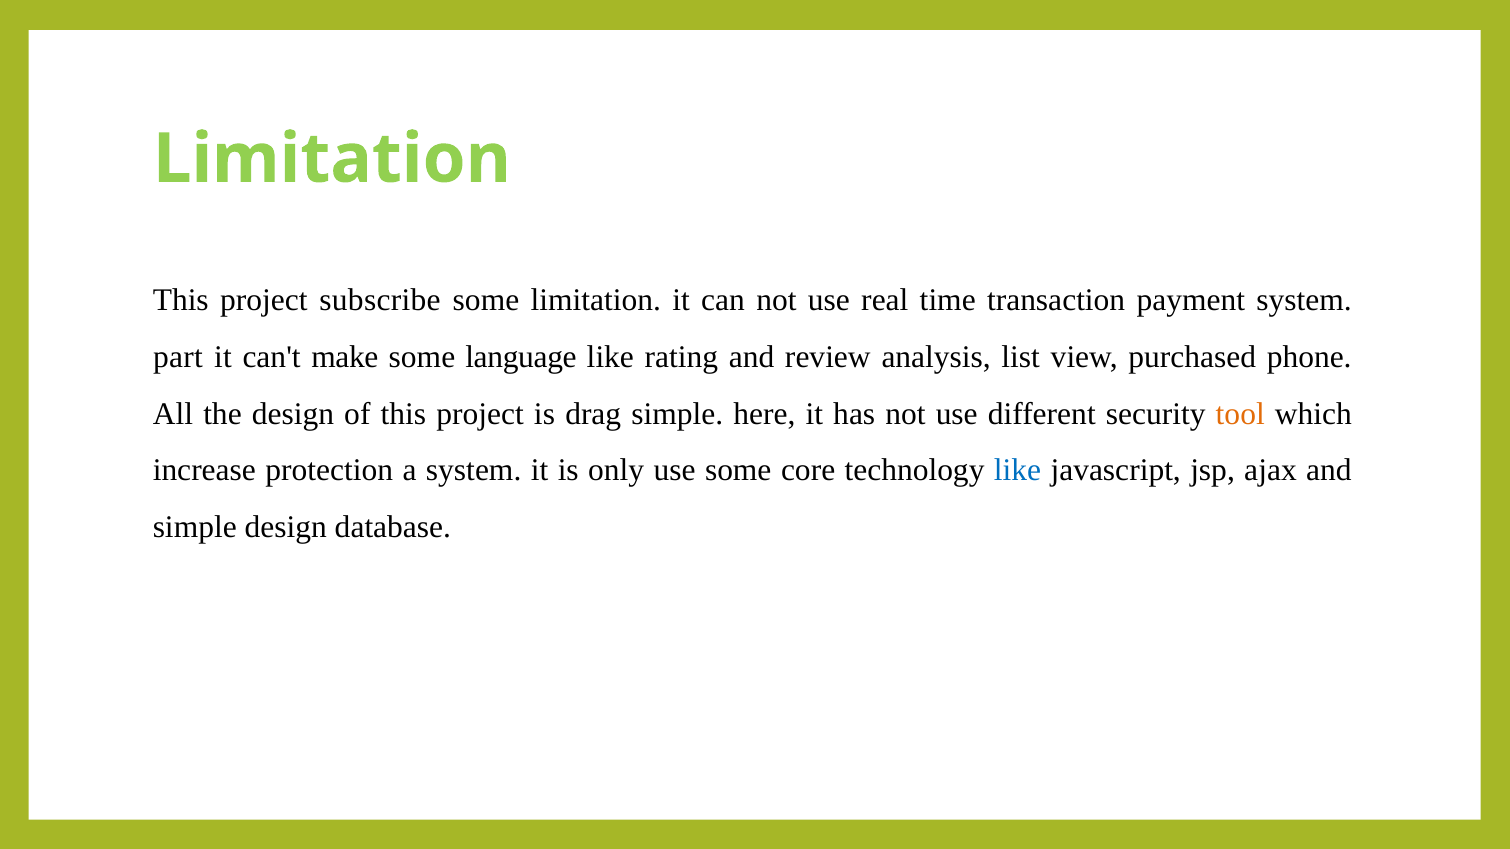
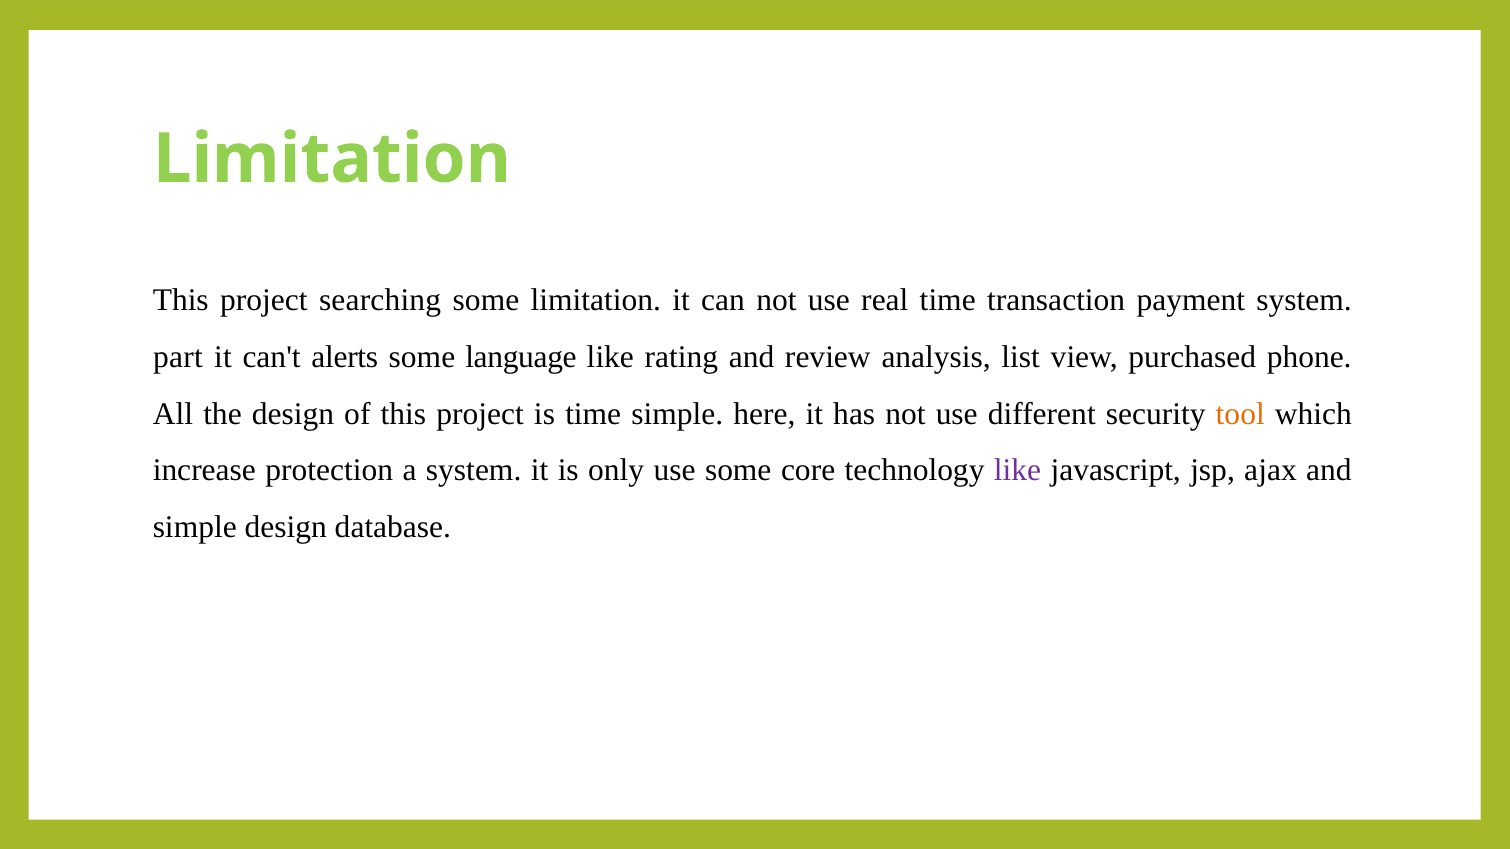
subscribe: subscribe -> searching
make: make -> alerts
is drag: drag -> time
like at (1018, 471) colour: blue -> purple
